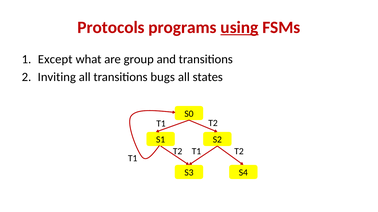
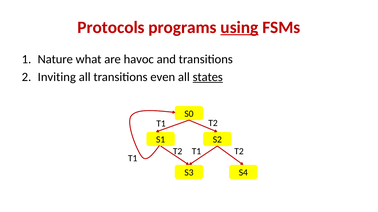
Except: Except -> Nature
group: group -> havoc
bugs: bugs -> even
states underline: none -> present
